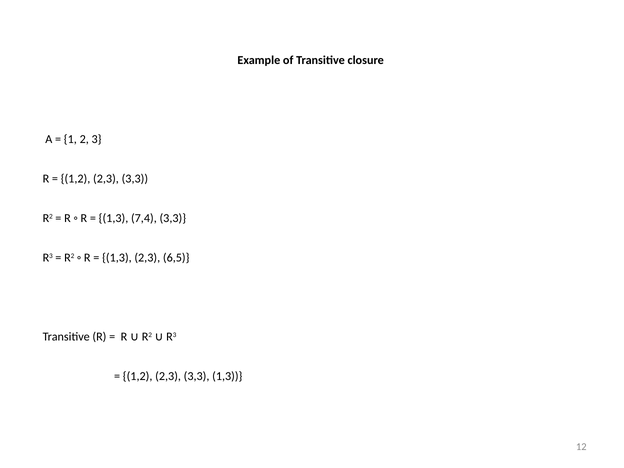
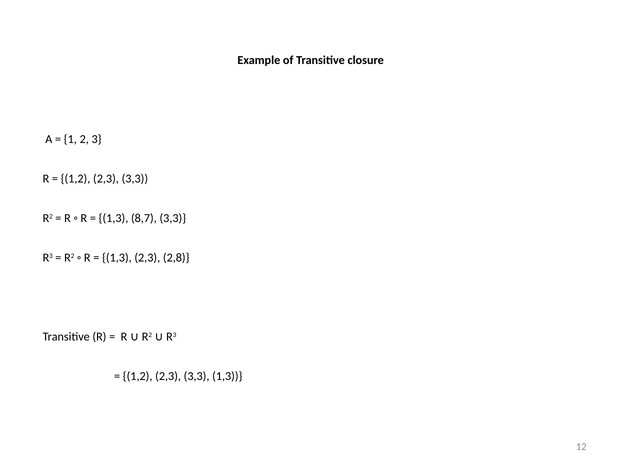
7,4: 7,4 -> 8,7
6,5: 6,5 -> 2,8
